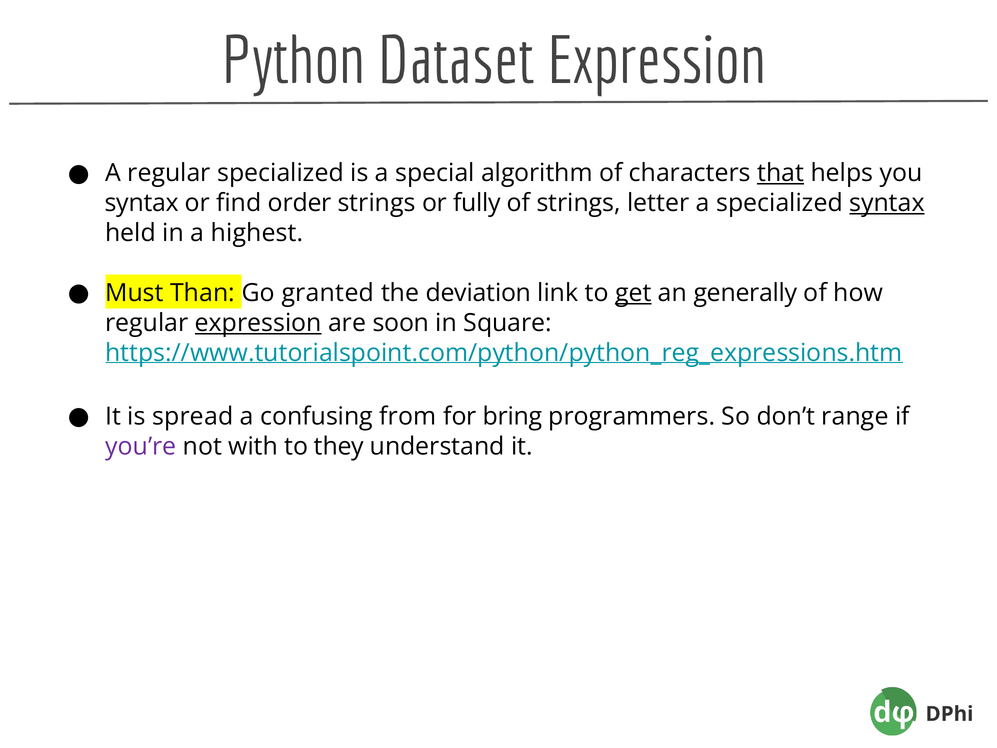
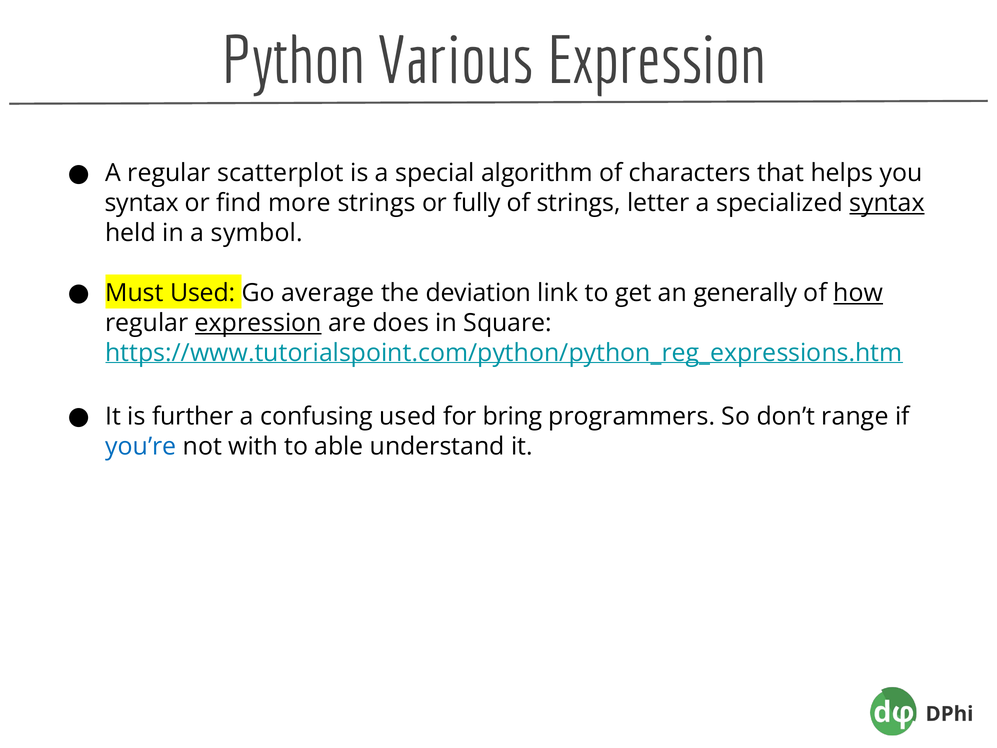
Dataset: Dataset -> Various
regular specialized: specialized -> scatterplot
that underline: present -> none
order: order -> more
highest: highest -> symbol
Must Than: Than -> Used
granted: granted -> average
get underline: present -> none
how underline: none -> present
soon: soon -> does
spread: spread -> further
confusing from: from -> used
you’re colour: purple -> blue
they: they -> able
